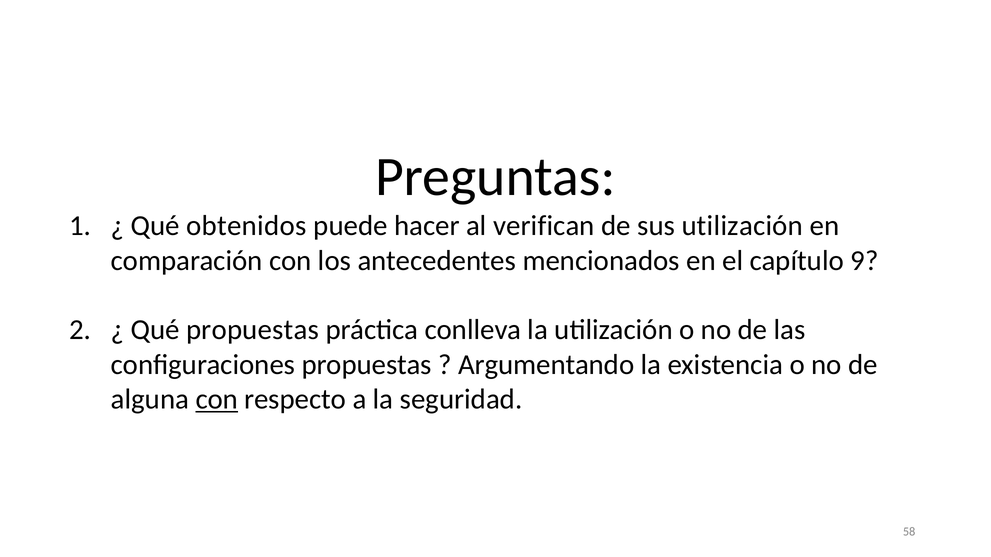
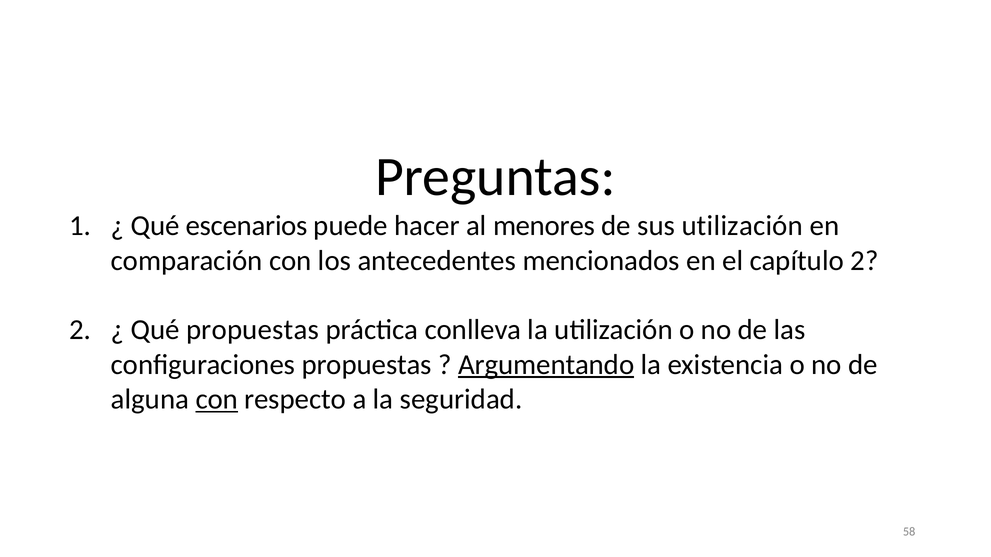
obtenidos: obtenidos -> escenarios
verifican: verifican -> menores
capítulo 9: 9 -> 2
Argumentando underline: none -> present
